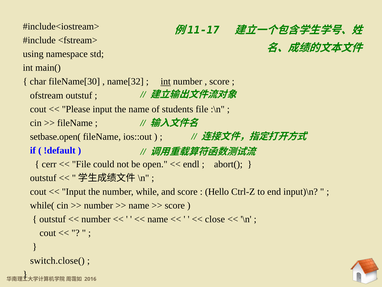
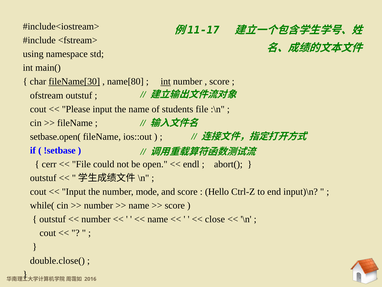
fileName[30 underline: none -> present
name[32: name[32 -> name[80
!default: !default -> !setbase
while: while -> mode
switch.close(: switch.close( -> double.close(
